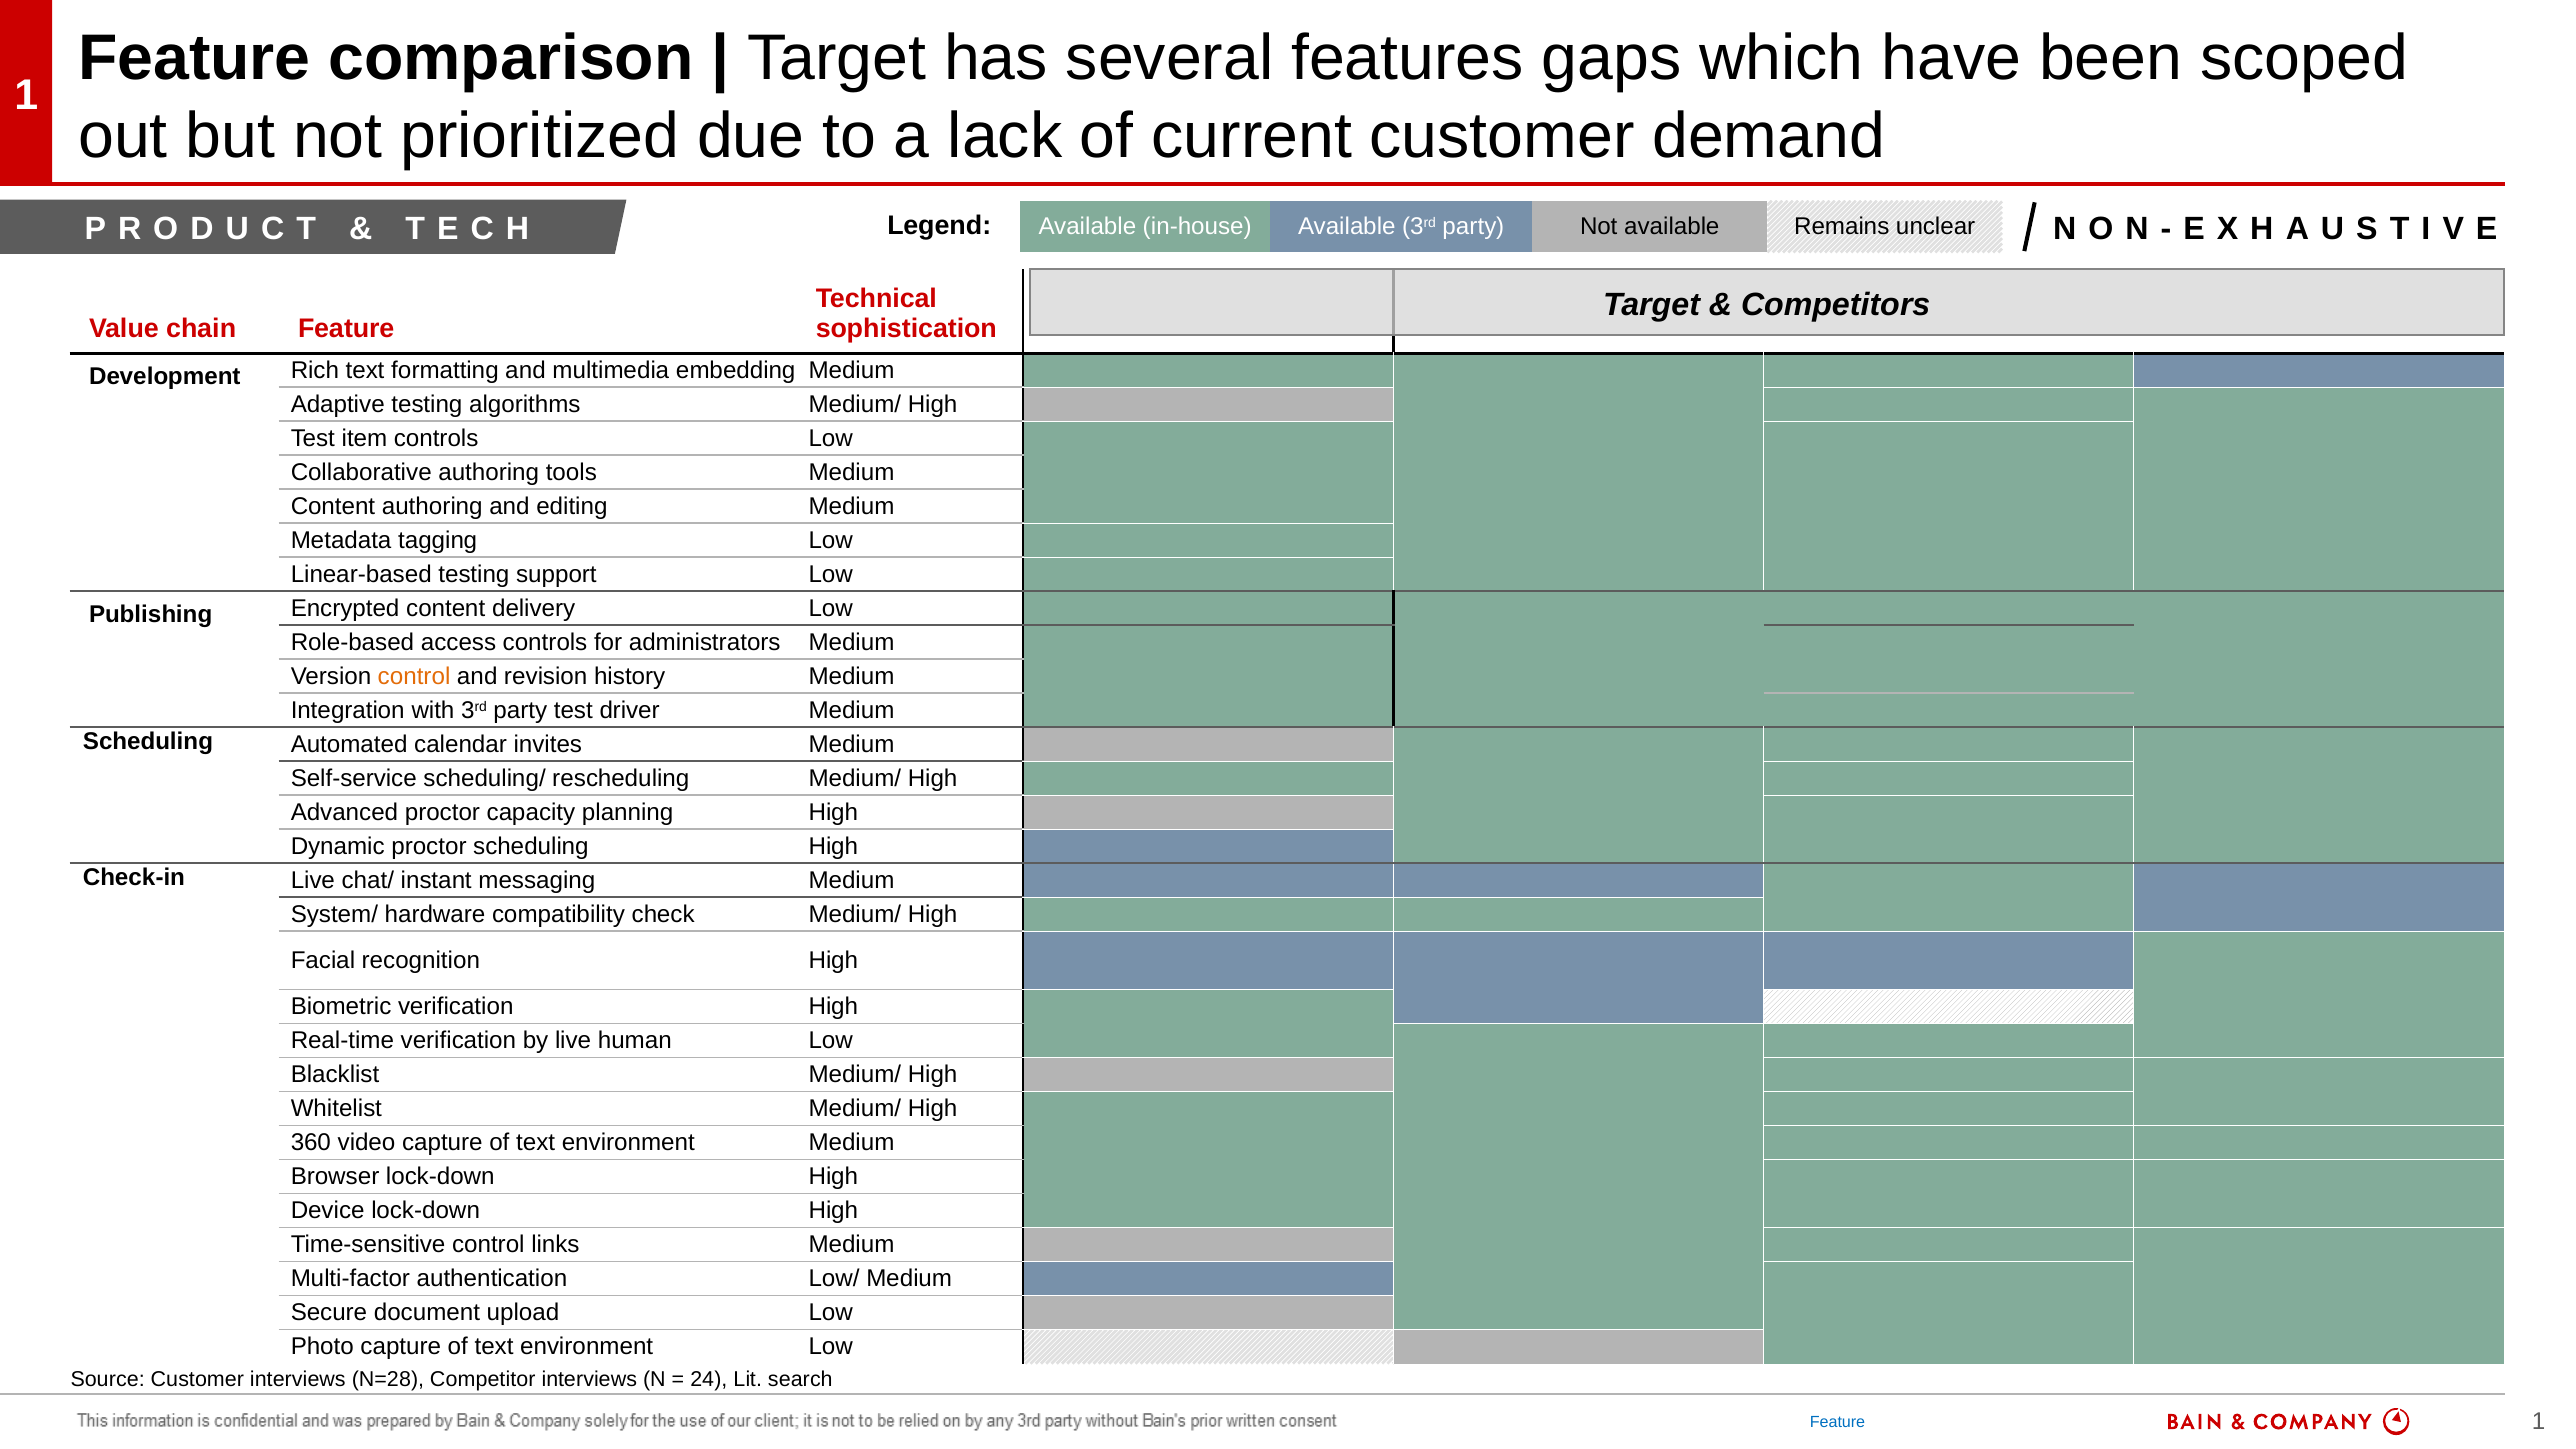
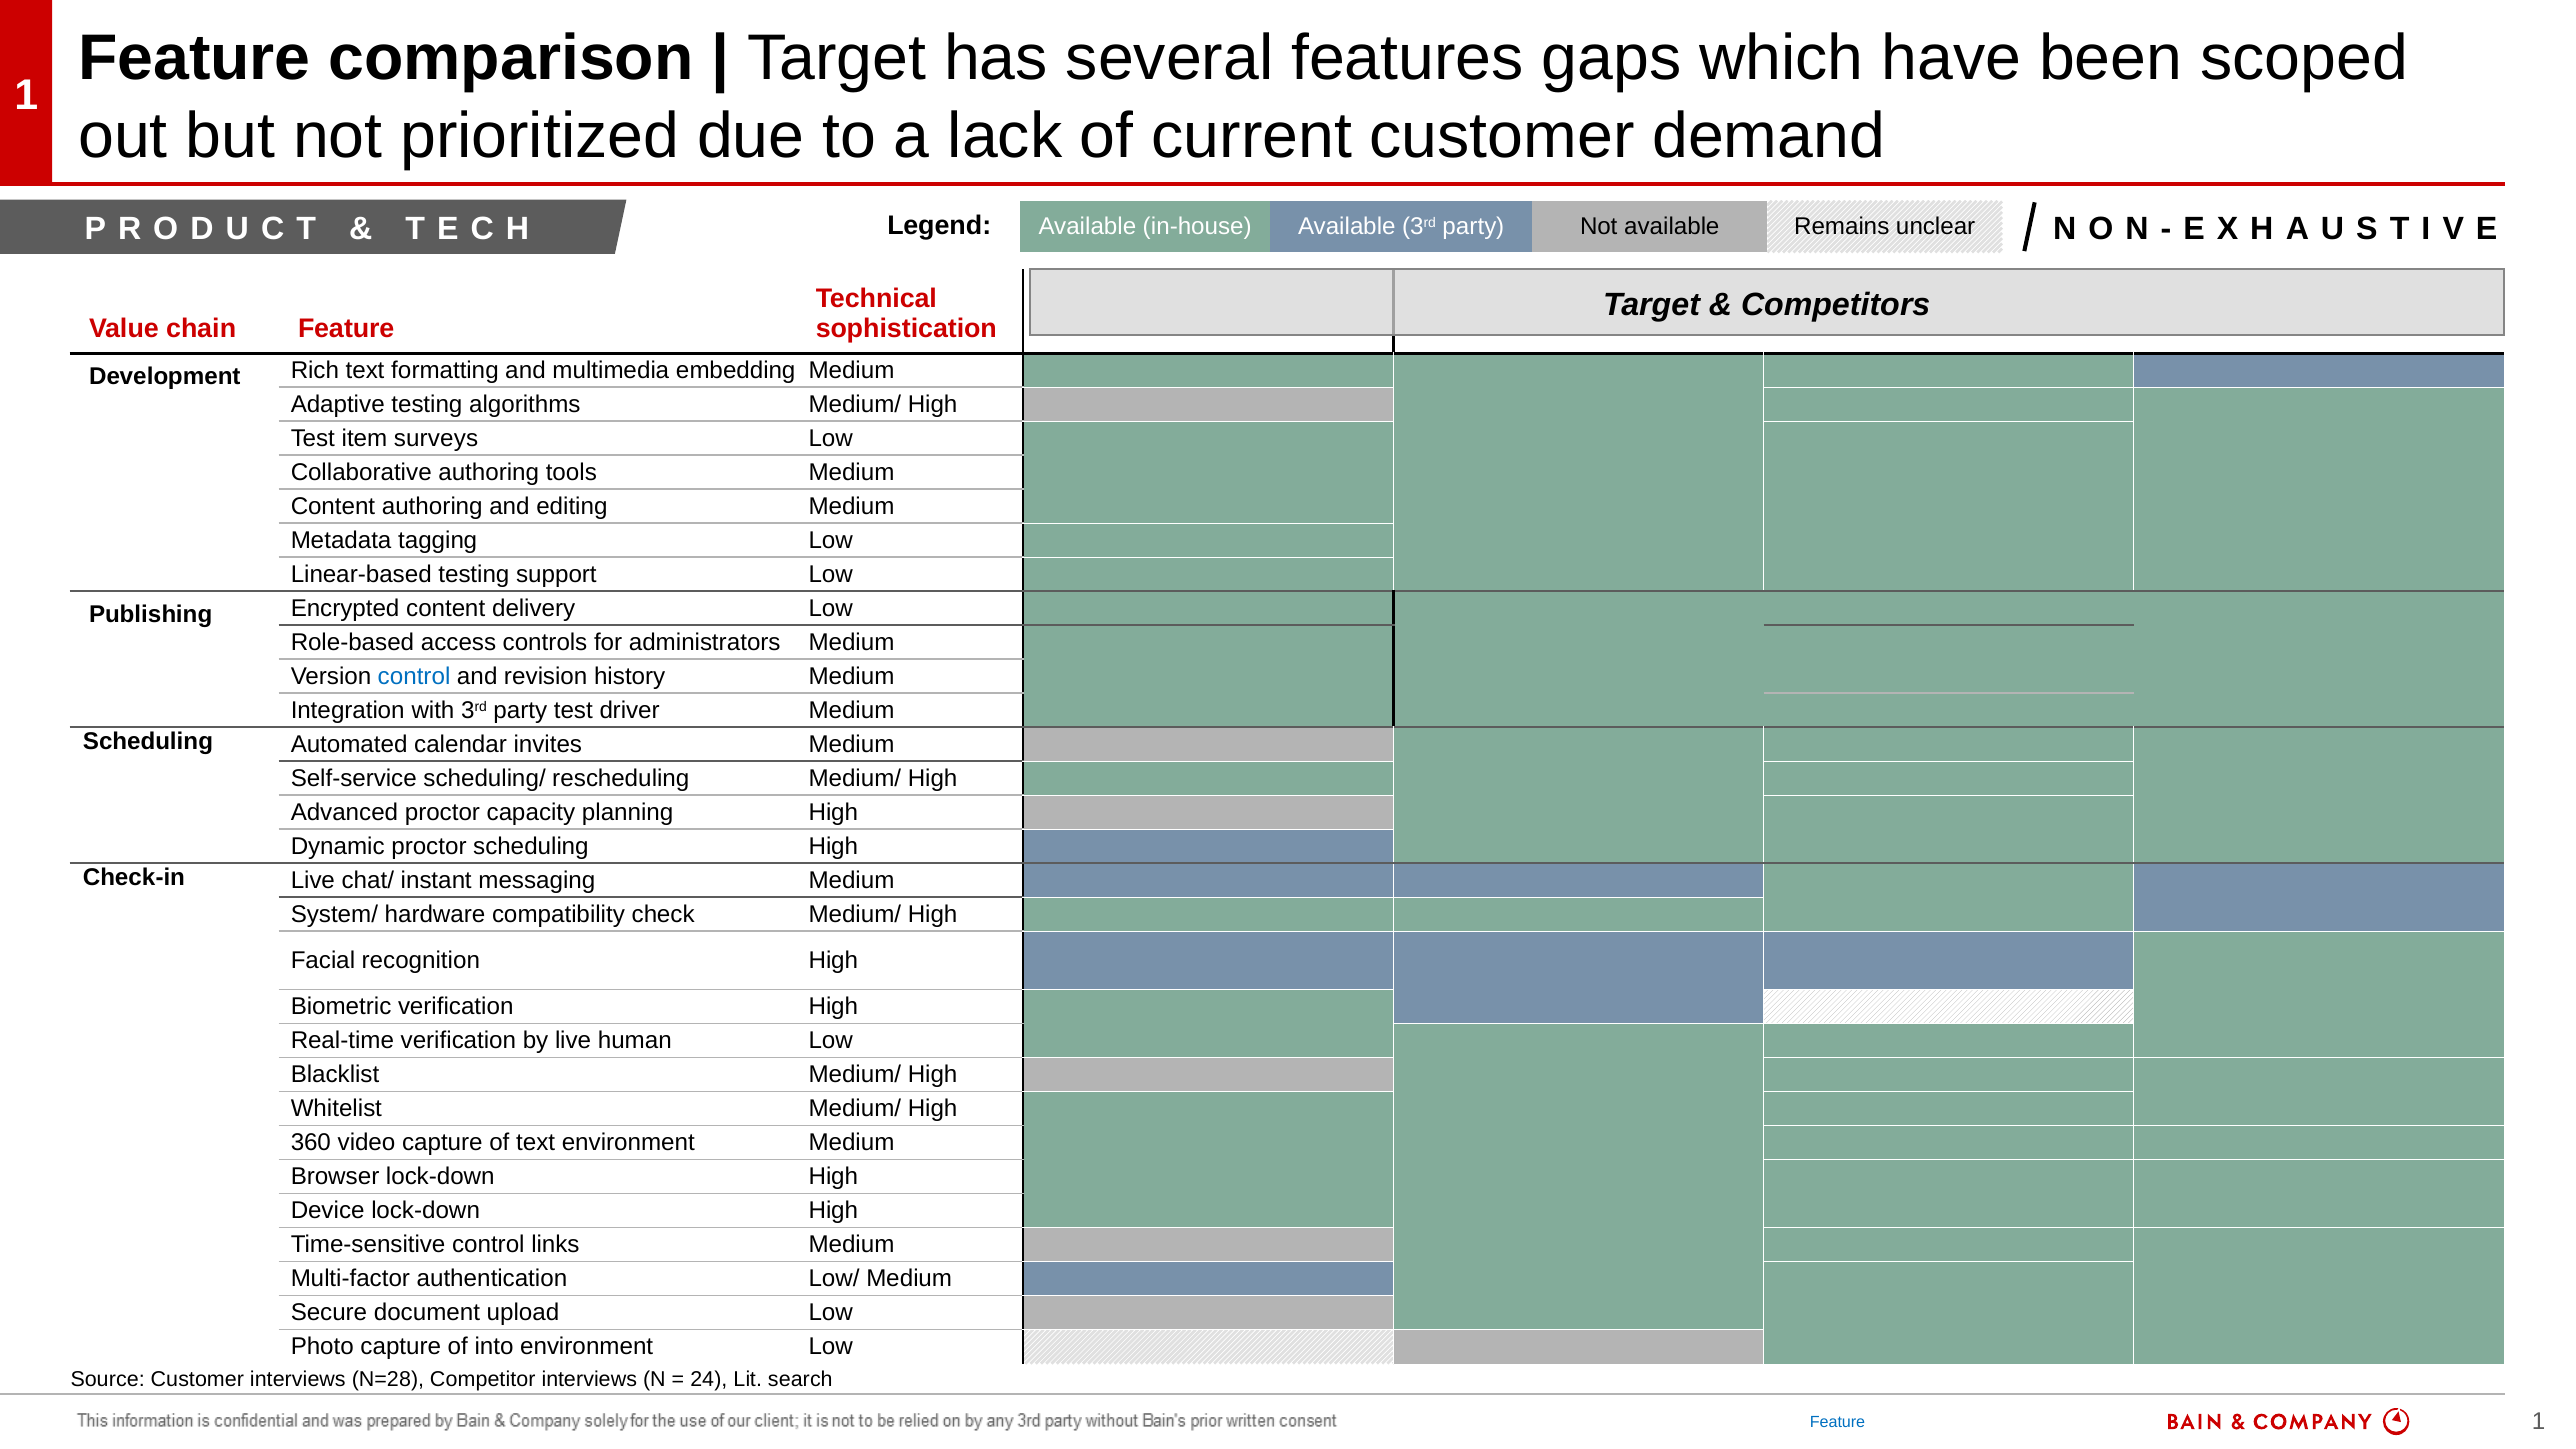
item controls: controls -> surveys
control at (414, 677) colour: orange -> blue
Photo capture of text: text -> into
